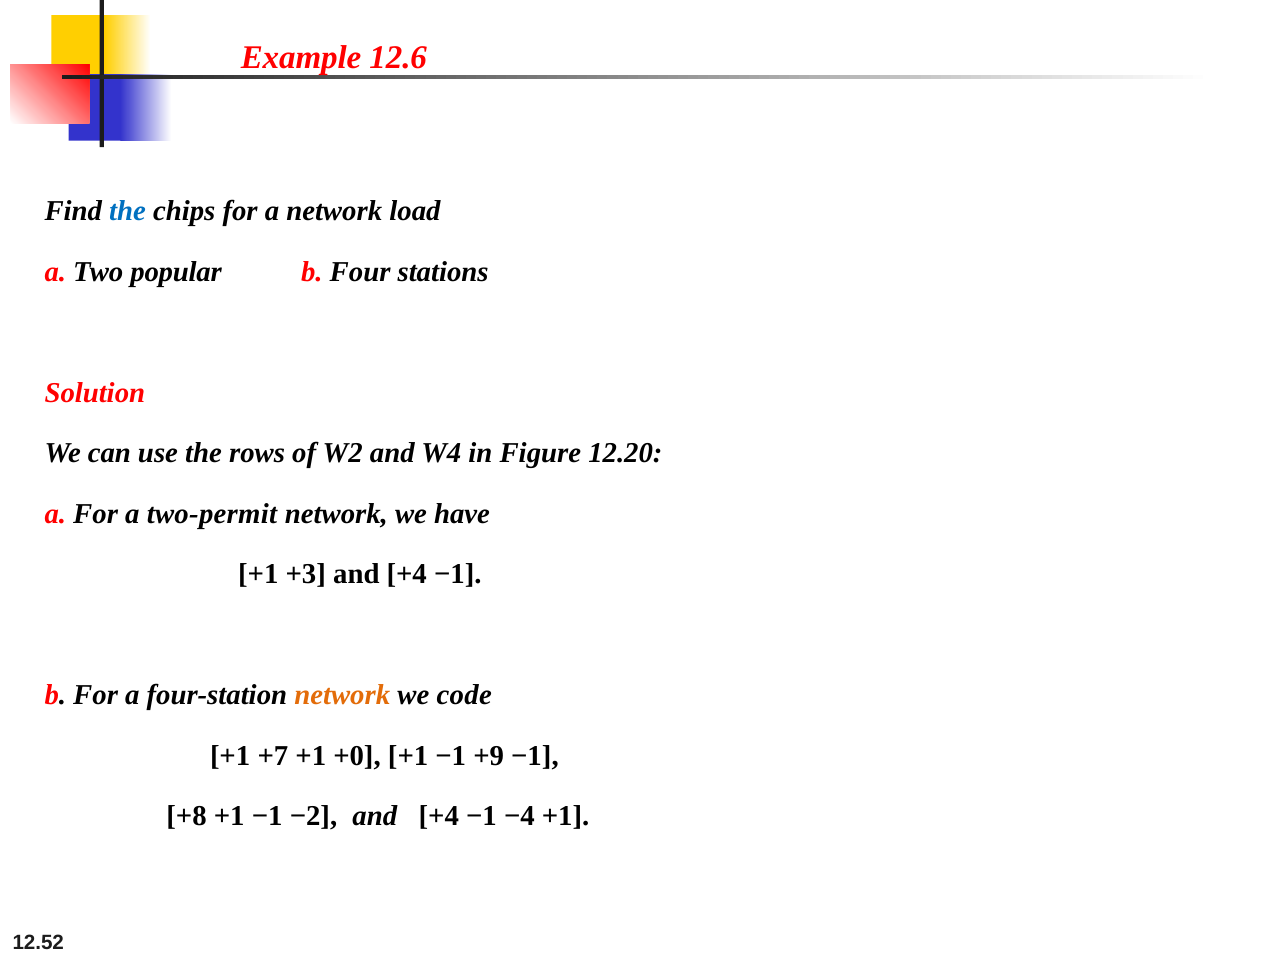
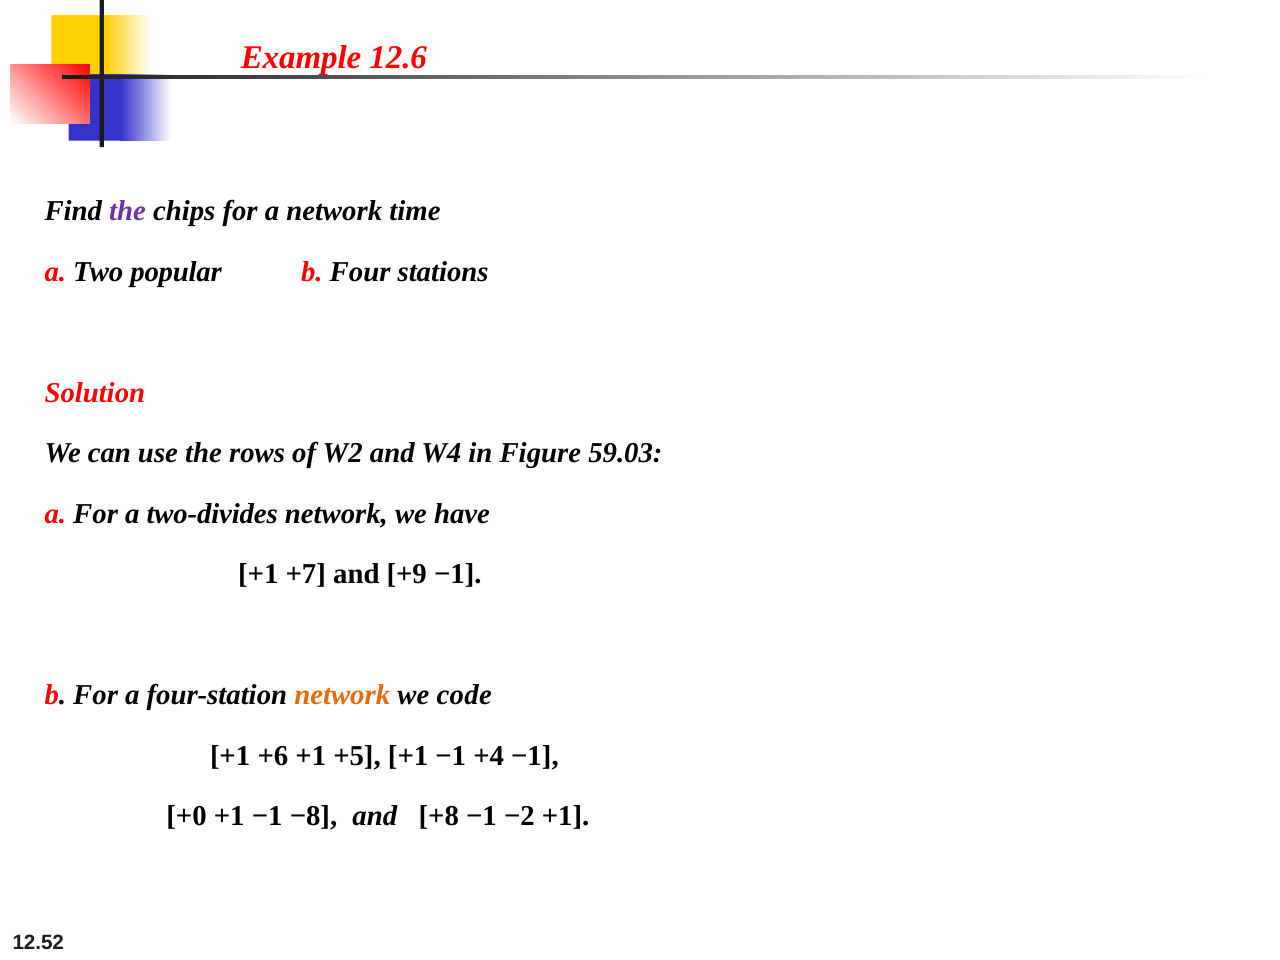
the at (128, 211) colour: blue -> purple
load: load -> time
12.20: 12.20 -> 59.03
two-permit: two-permit -> two-divides
+3: +3 -> +7
+4 at (407, 574): +4 -> +9
+7: +7 -> +6
+0: +0 -> +5
+9: +9 -> +4
+8: +8 -> +0
−2: −2 -> −8
+4 at (439, 816): +4 -> +8
−4: −4 -> −2
